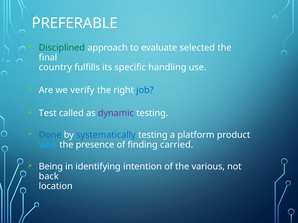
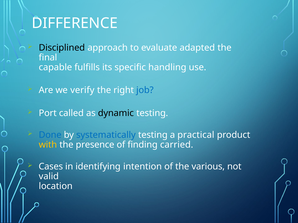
PREFERABLE: PREFERABLE -> DIFFERENCE
Disciplined colour: green -> black
selected: selected -> adapted
country: country -> capable
Test: Test -> Port
dynamic colour: purple -> black
platform: platform -> practical
with colour: light blue -> yellow
Being: Being -> Cases
back: back -> valid
